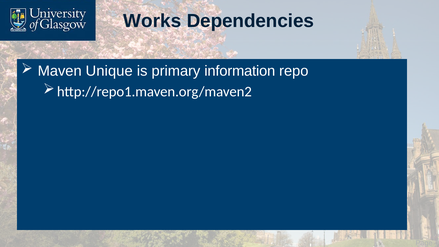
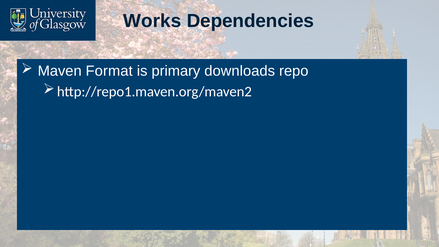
Unique: Unique -> Format
information: information -> downloads
